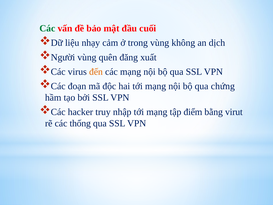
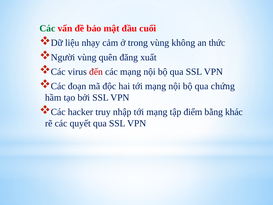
dịch: dịch -> thức
đến colour: orange -> red
virut: virut -> khác
thống: thống -> quyết
